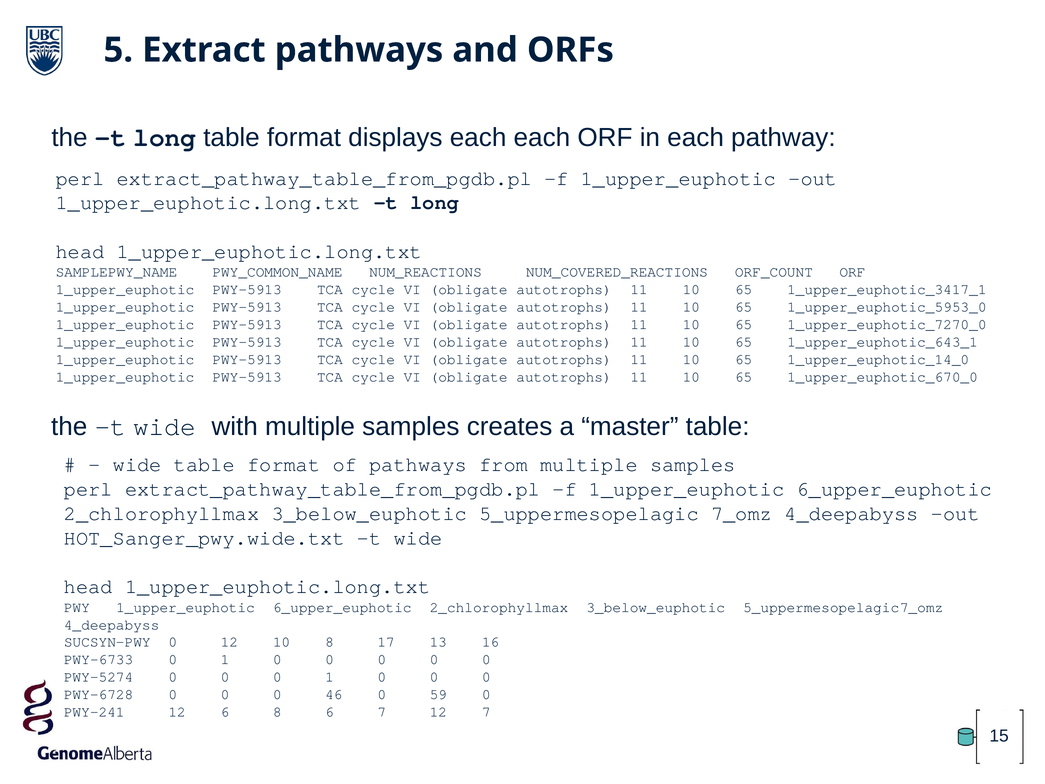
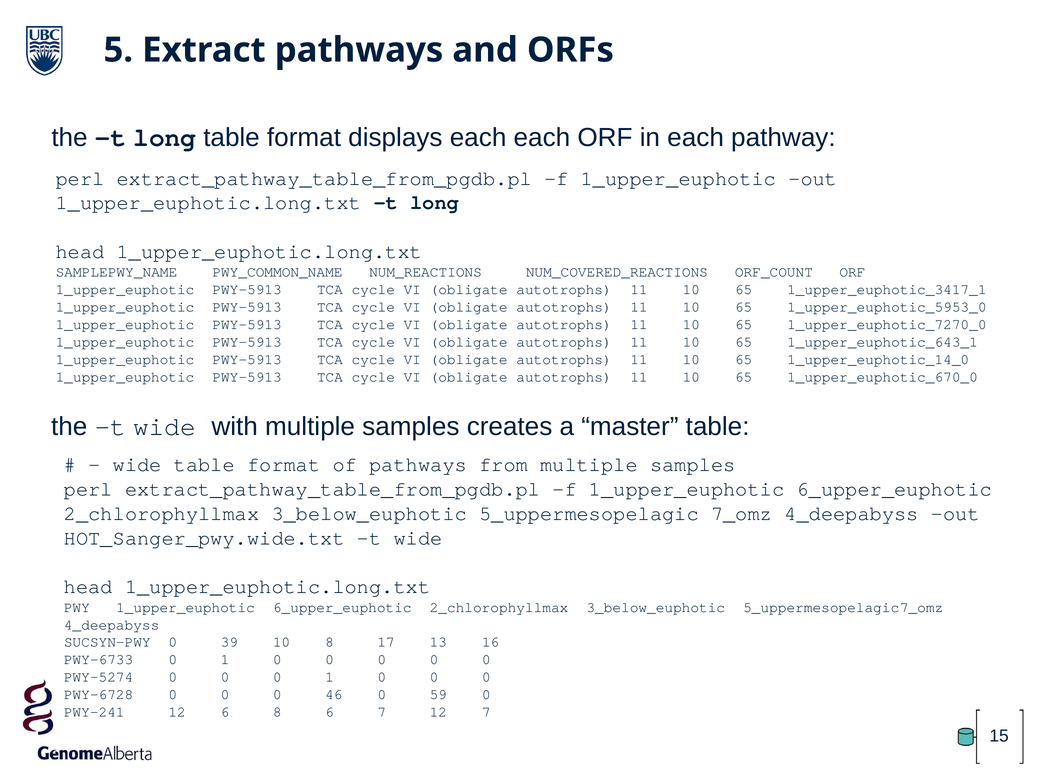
0 12: 12 -> 39
